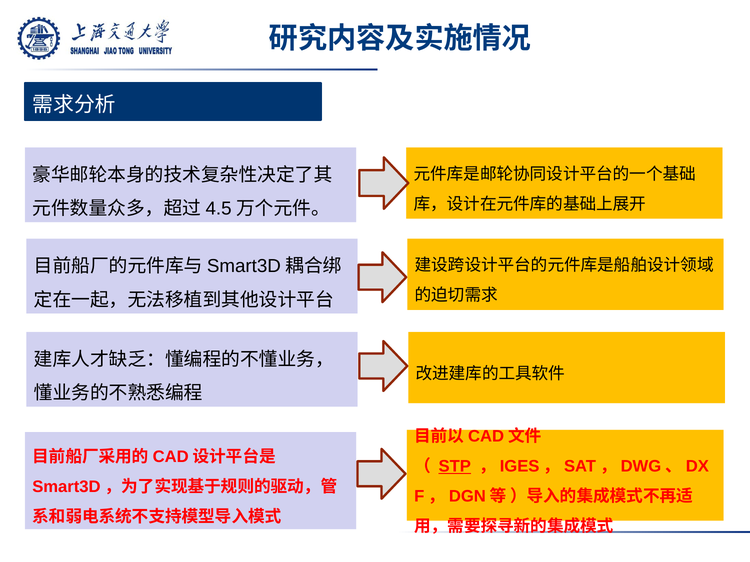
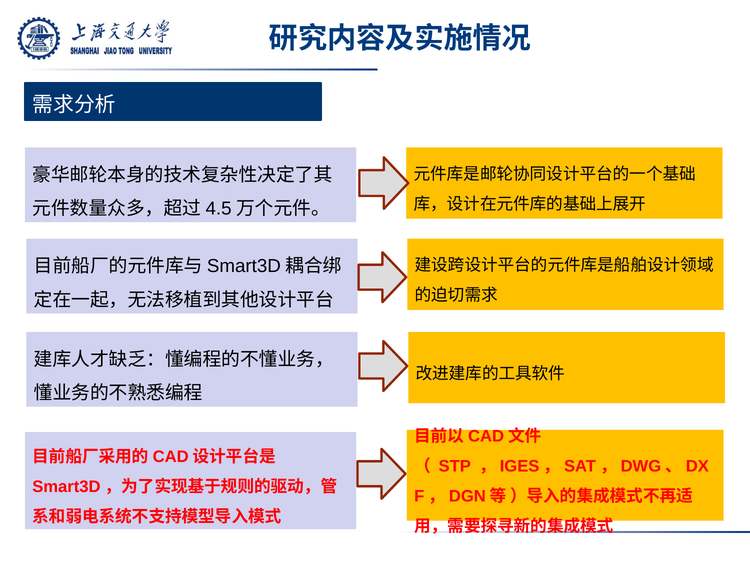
STP underline: present -> none
